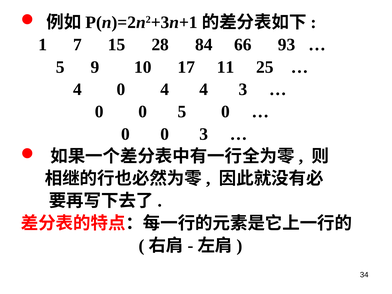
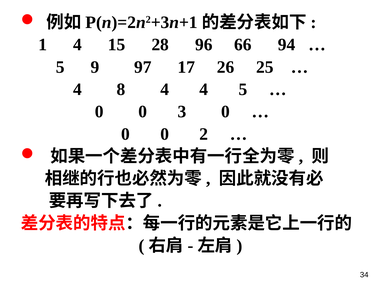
1 7: 7 -> 4
84: 84 -> 96
93: 93 -> 94
10: 10 -> 97
11: 11 -> 26
4 0: 0 -> 8
4 3: 3 -> 5
0 5: 5 -> 3
0 3: 3 -> 2
